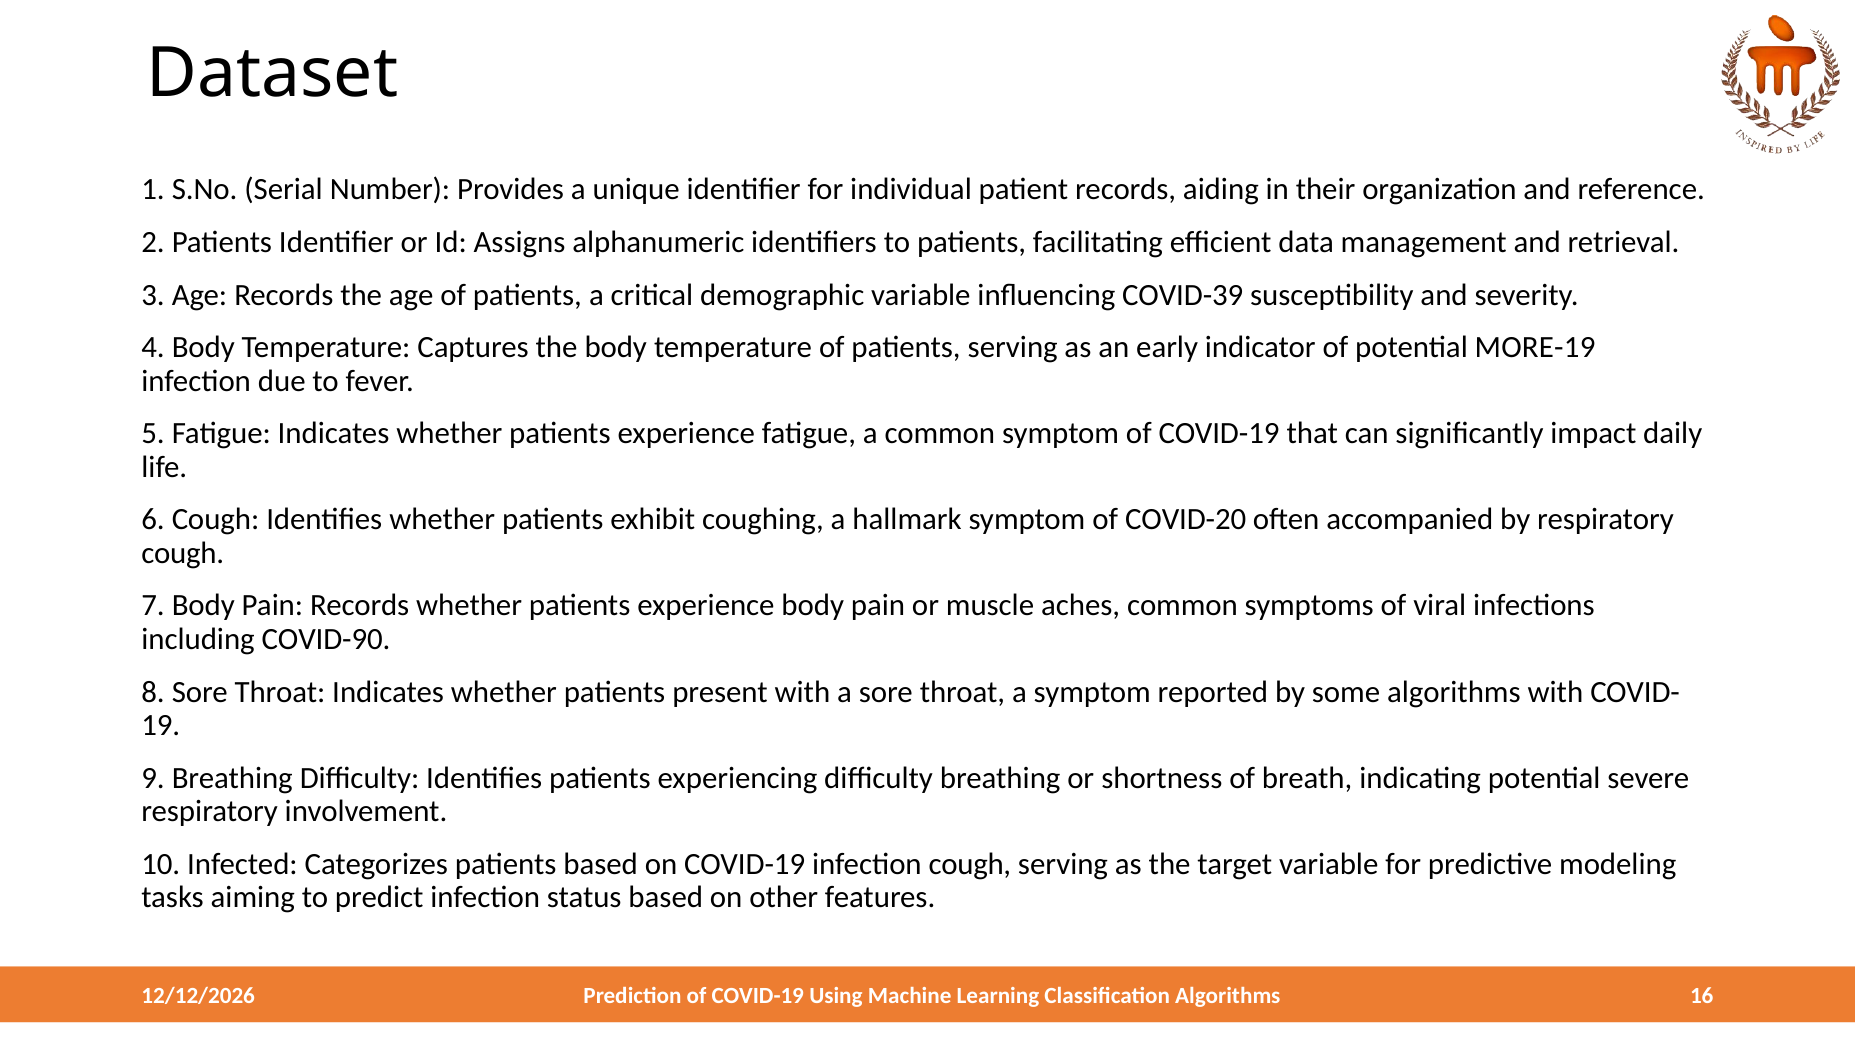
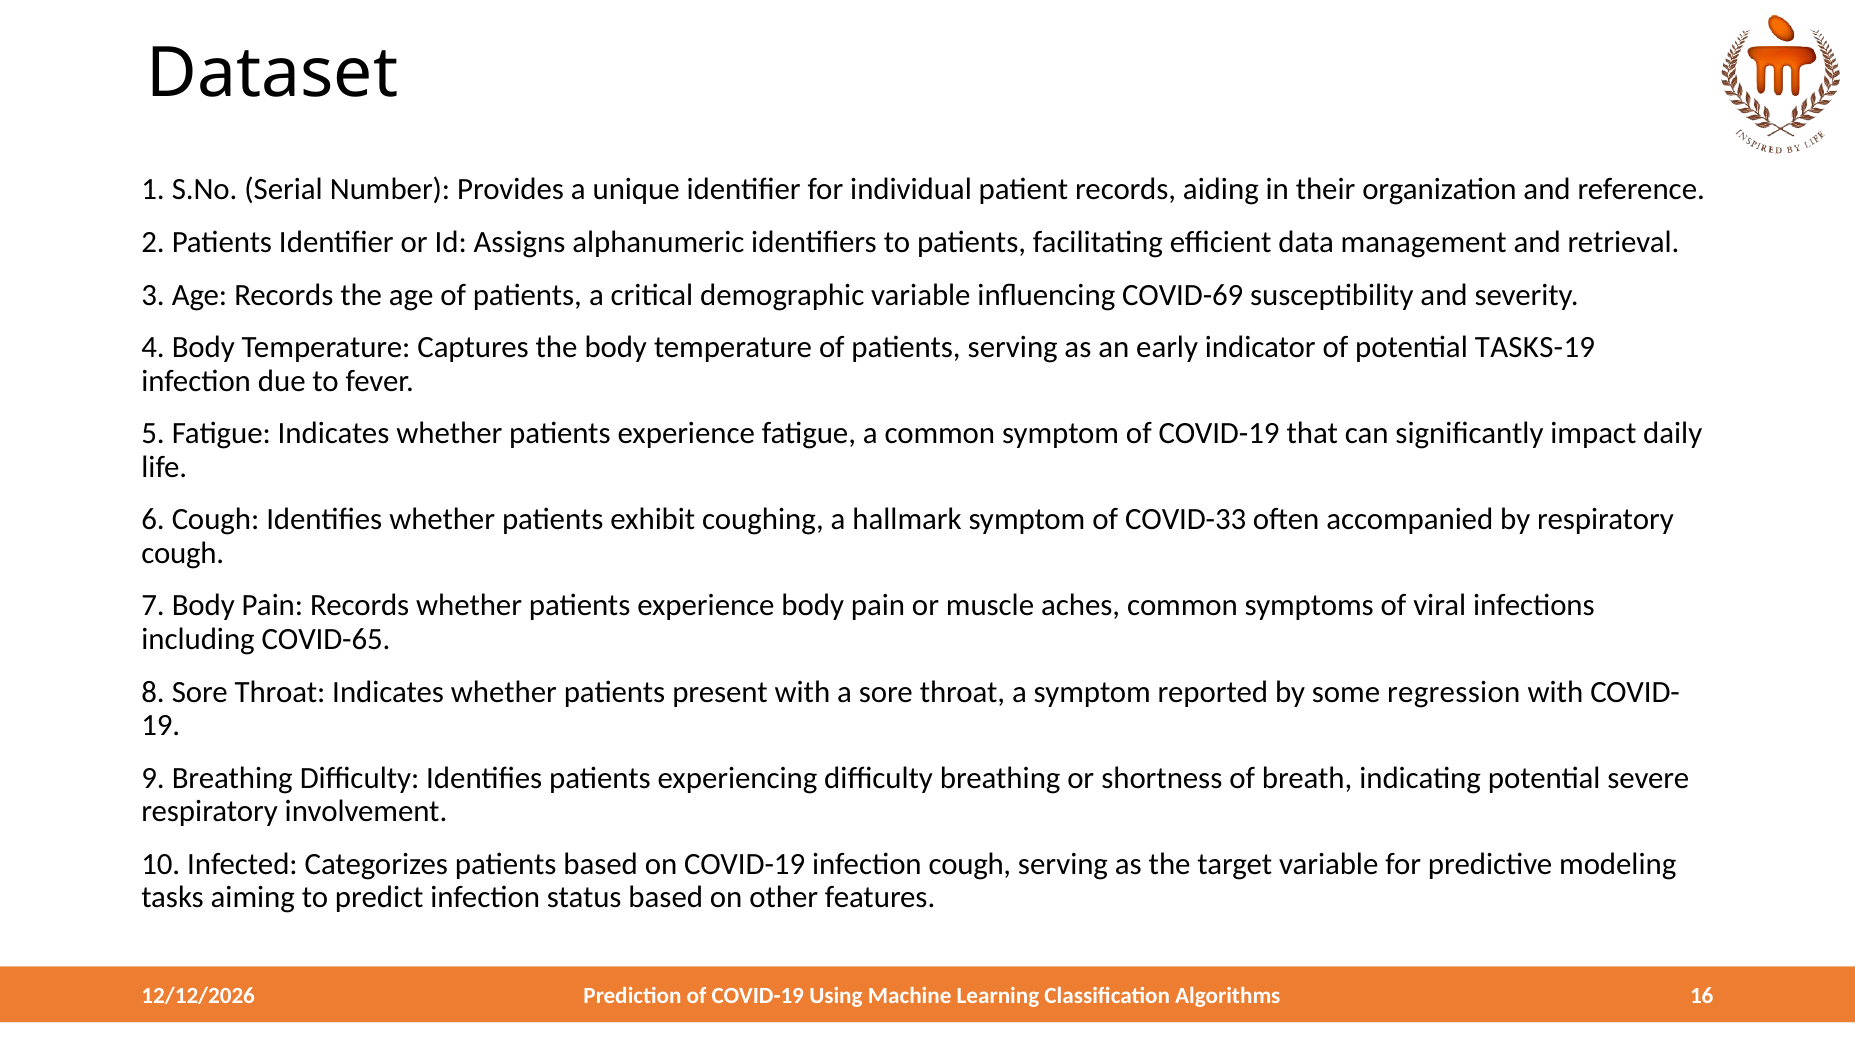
COVID-39: COVID-39 -> COVID-69
MORE-19: MORE-19 -> TASKS-19
COVID-20: COVID-20 -> COVID-33
COVID-90: COVID-90 -> COVID-65
some algorithms: algorithms -> regression
